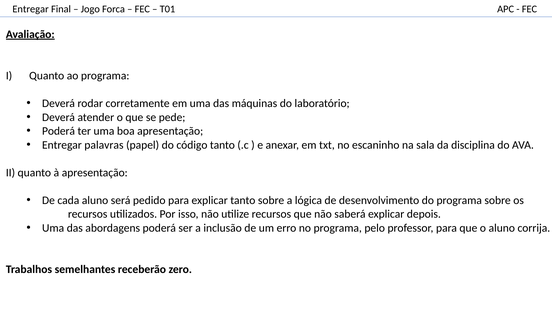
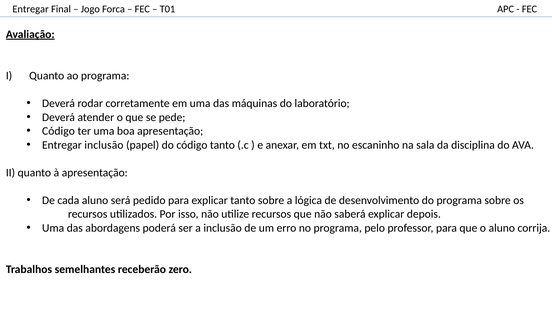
Poderá at (59, 131): Poderá -> Código
Entregar palavras: palavras -> inclusão
